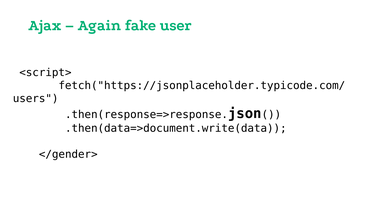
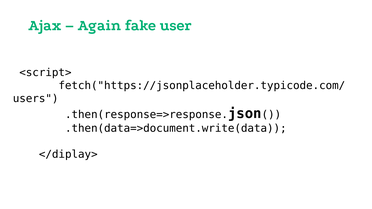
</gender>: </gender> -> </diplay>
